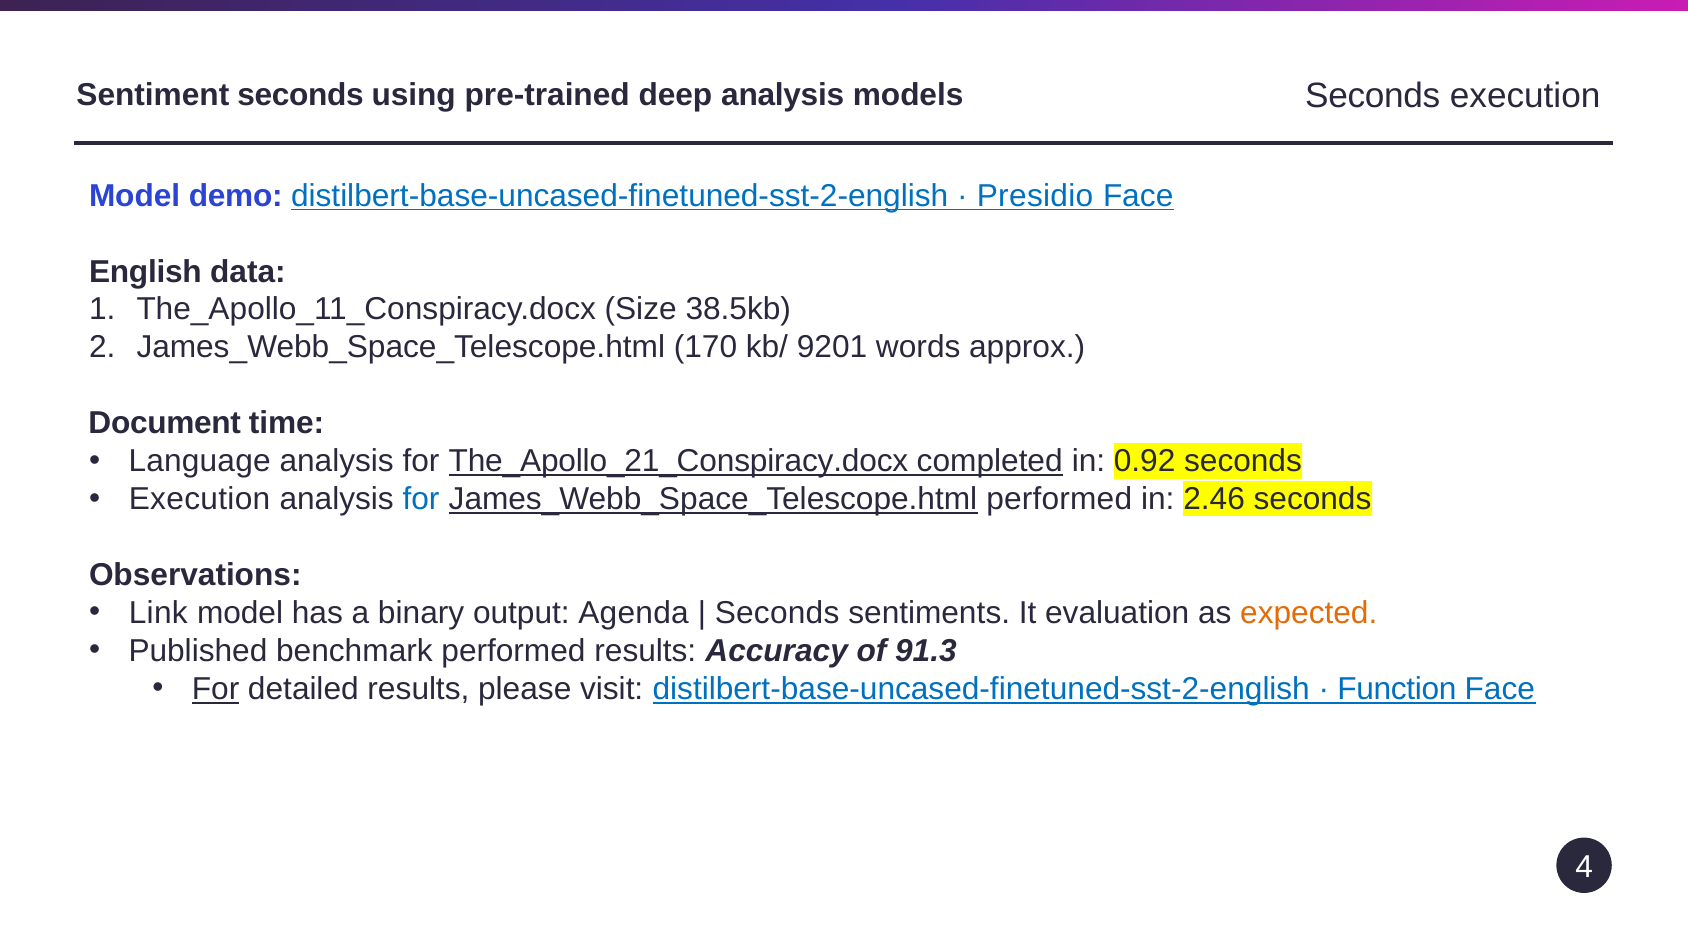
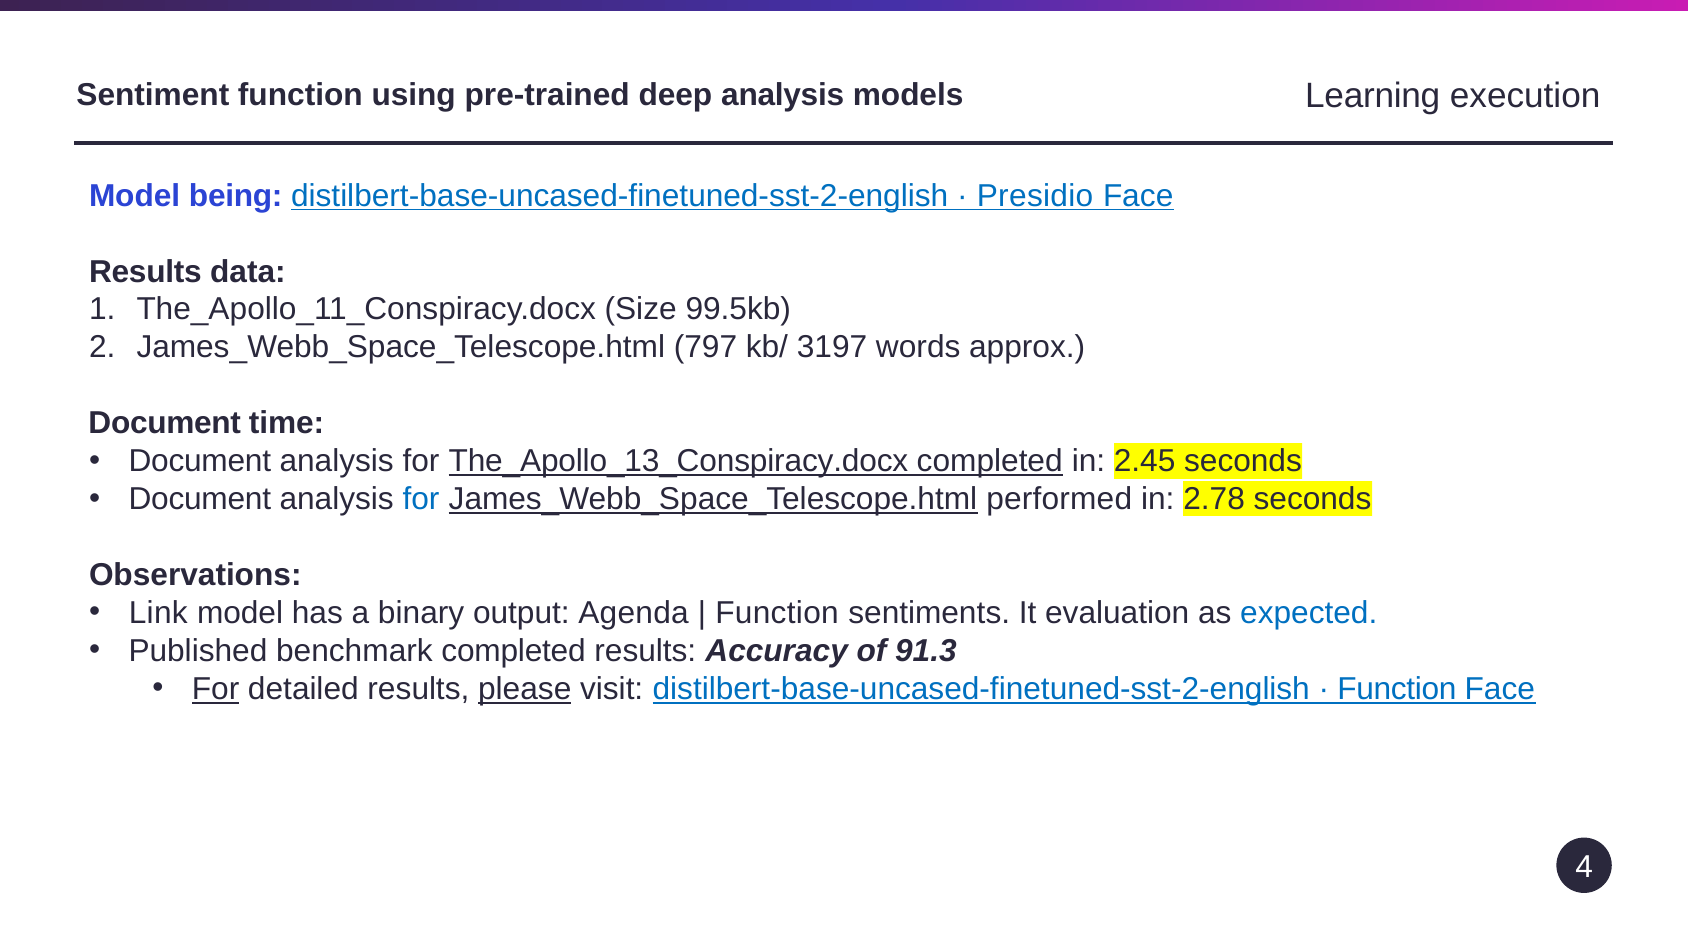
Sentiment seconds: seconds -> function
models Seconds: Seconds -> Learning
demo: demo -> being
English at (145, 272): English -> Results
38.5kb: 38.5kb -> 99.5kb
170: 170 -> 797
9201: 9201 -> 3197
Language at (200, 462): Language -> Document
The_Apollo_21_Conspiracy.docx: The_Apollo_21_Conspiracy.docx -> The_Apollo_13_Conspiracy.docx
0.92: 0.92 -> 2.45
Execution at (200, 500): Execution -> Document
2.46: 2.46 -> 2.78
Seconds at (777, 614): Seconds -> Function
expected colour: orange -> blue
benchmark performed: performed -> completed
please underline: none -> present
